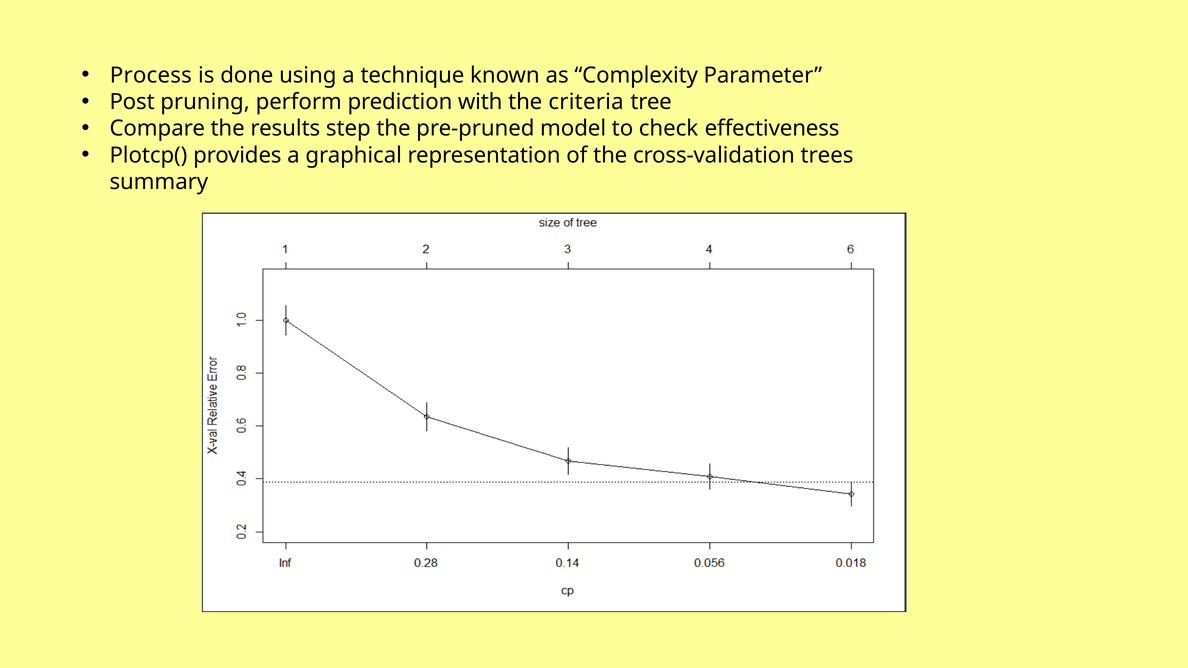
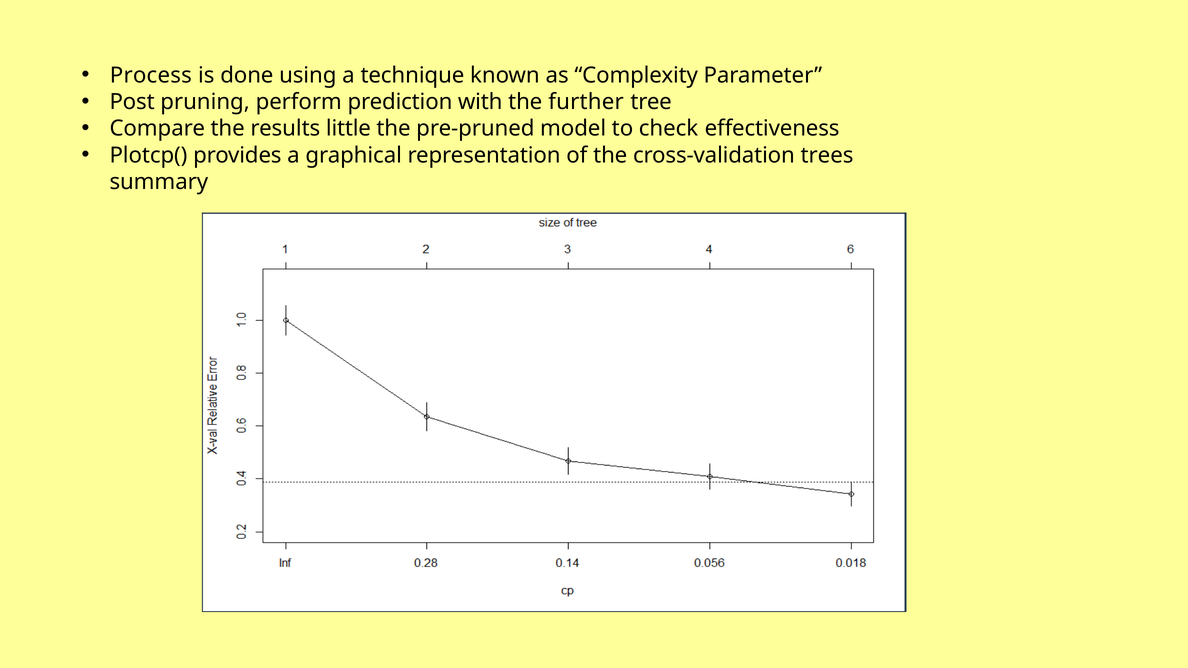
criteria: criteria -> further
step: step -> little
